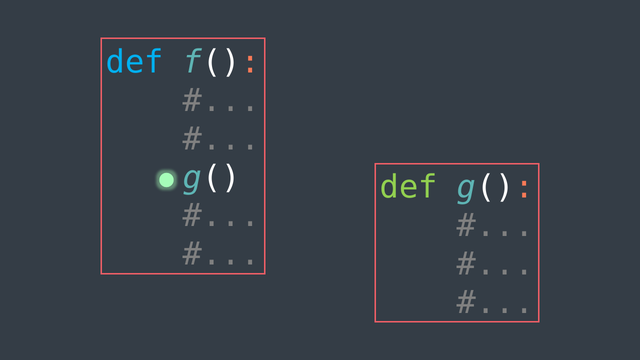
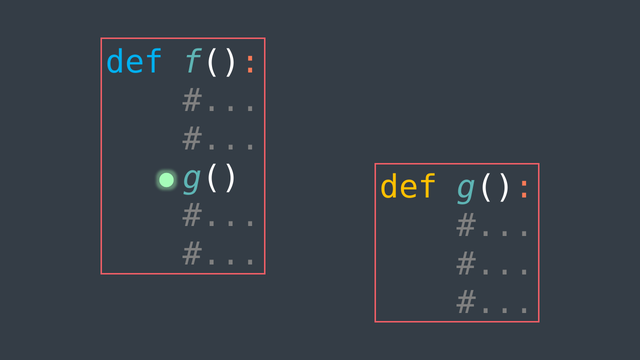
def at (409, 187) colour: light green -> yellow
